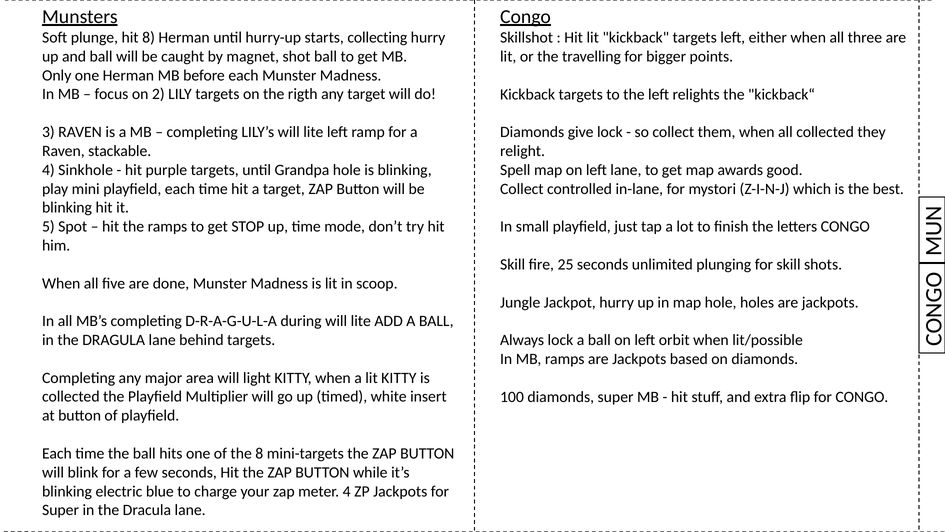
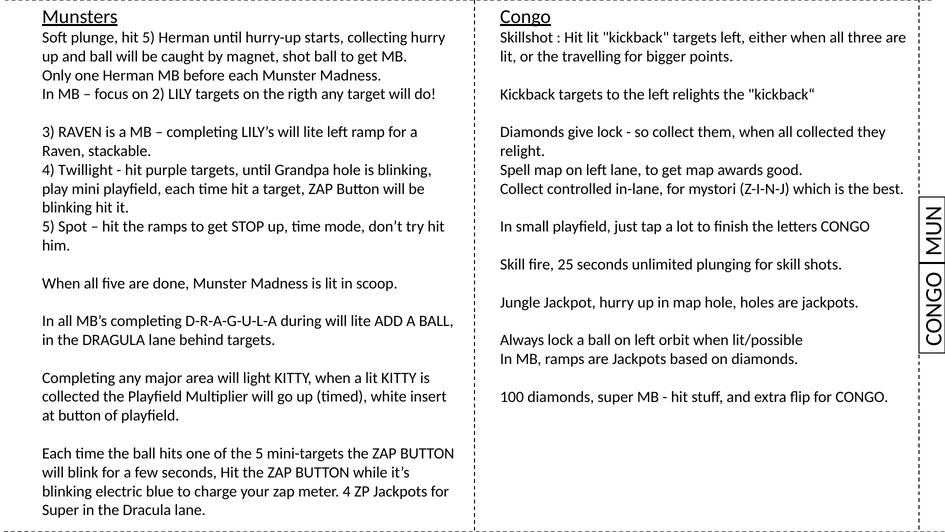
hit 8: 8 -> 5
Sinkhole: Sinkhole -> Twillight
the 8: 8 -> 5
